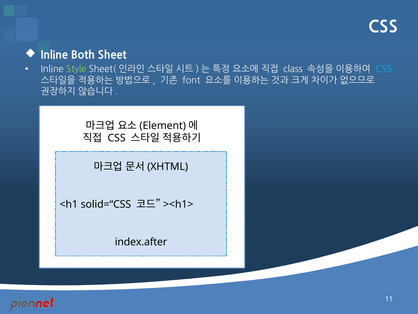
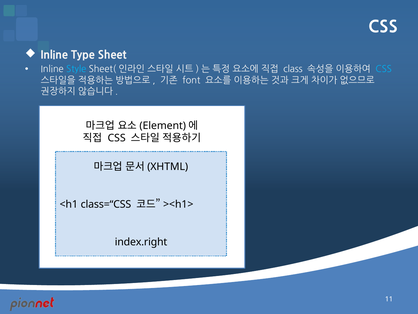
Both: Both -> Type
Style colour: light green -> light blue
solid=“CSS: solid=“CSS -> class=“CSS
index.after: index.after -> index.right
